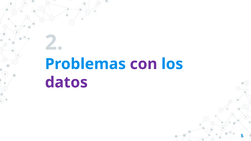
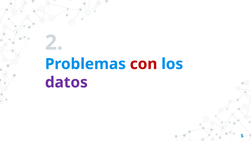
con colour: purple -> red
